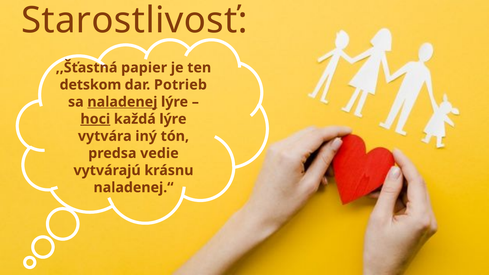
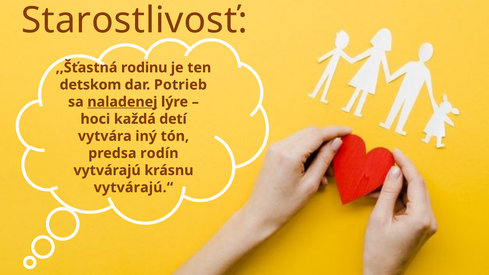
papier: papier -> rodinu
hoci underline: present -> none
každá lýre: lýre -> detí
vedie: vedie -> rodín
naladenej.“: naladenej.“ -> vytvárajú.“
